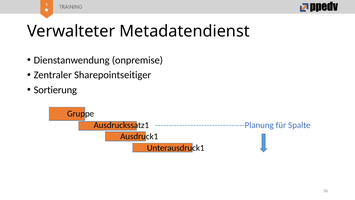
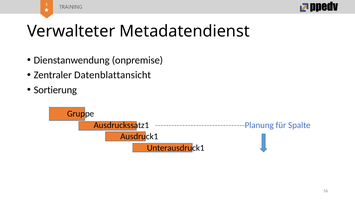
Sharepointseitiger: Sharepointseitiger -> Datenblattansicht
